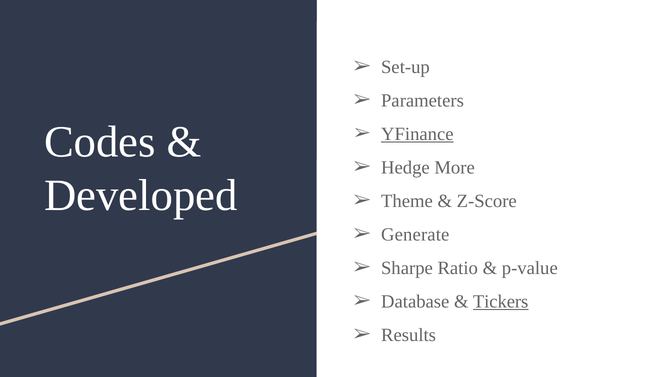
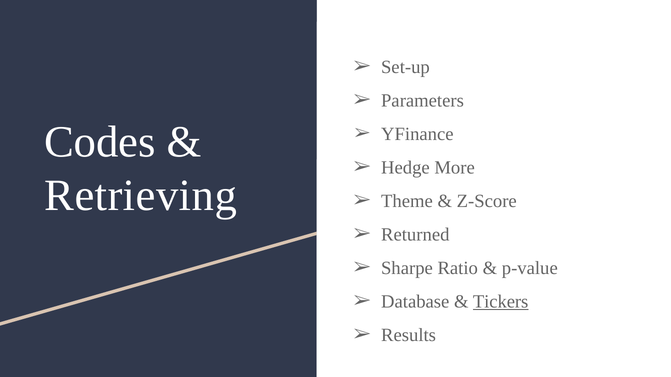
YFinance underline: present -> none
Developed: Developed -> Retrieving
Generate: Generate -> Returned
